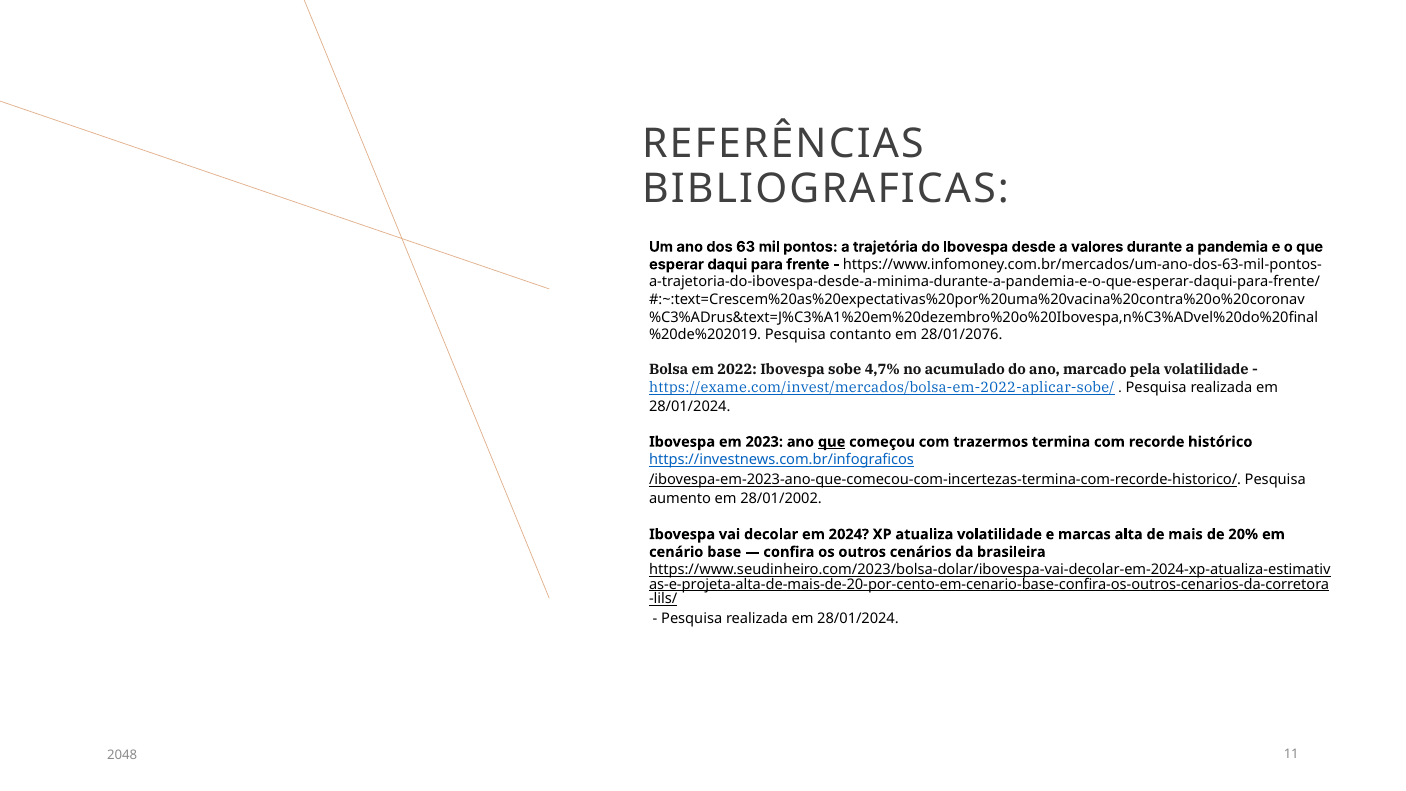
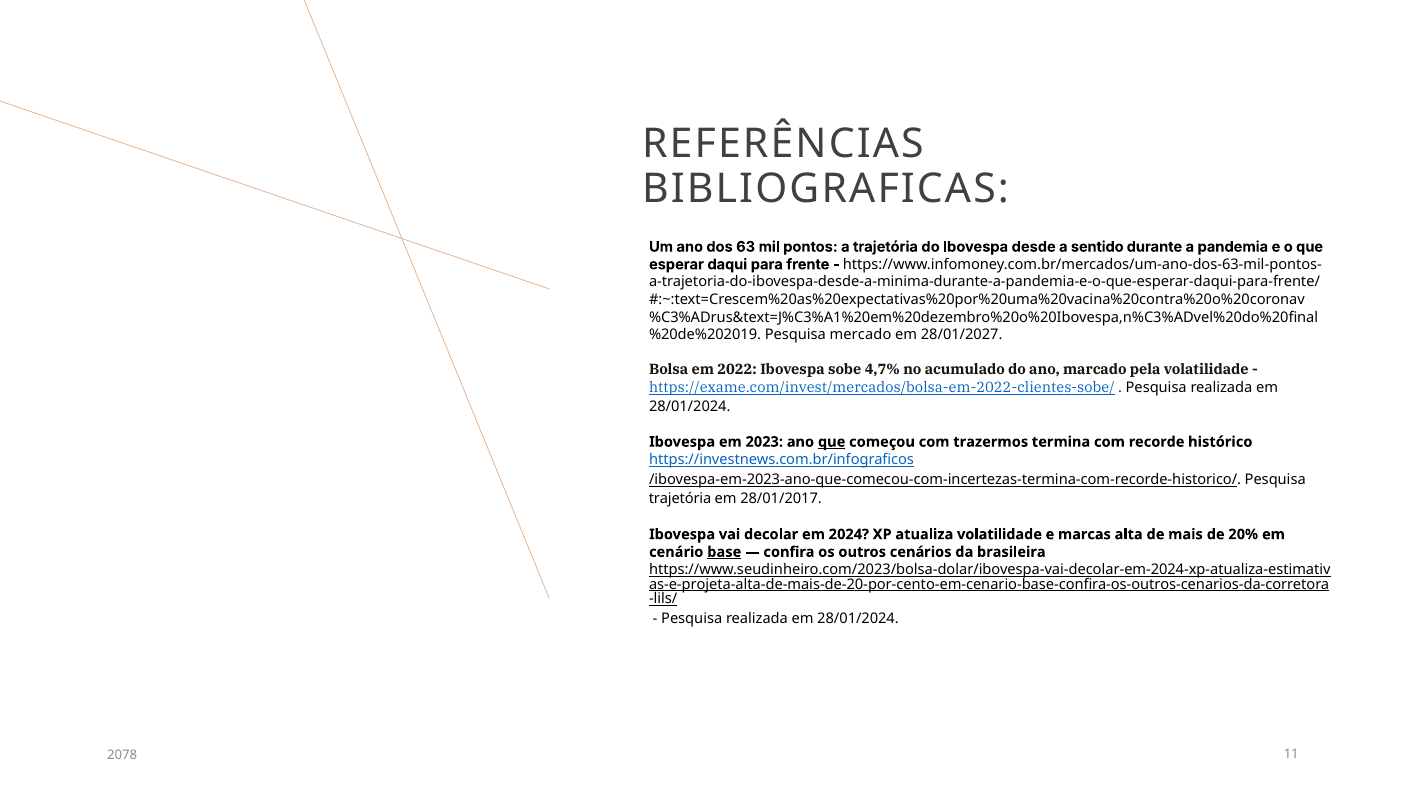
valores: valores -> sentido
contanto: contanto -> mercado
28/01/2076: 28/01/2076 -> 28/01/2027
https://exame.com/invest/mercados/bolsa-em-2022-aplicar-sobe/: https://exame.com/invest/mercados/bolsa-em-2022-aplicar-sobe/ -> https://exame.com/invest/mercados/bolsa-em-2022-clientes-sobe/
aumento at (680, 499): aumento -> trajetória
28/01/2002: 28/01/2002 -> 28/01/2017
base underline: none -> present
2048: 2048 -> 2078
